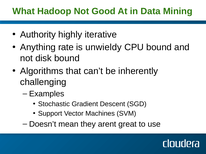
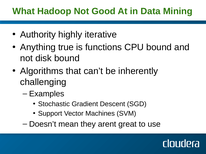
rate: rate -> true
unwieldy: unwieldy -> functions
